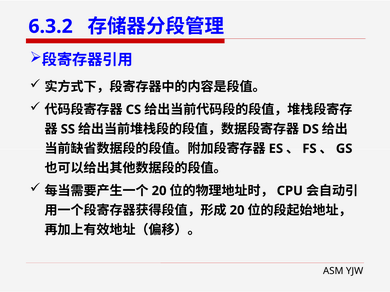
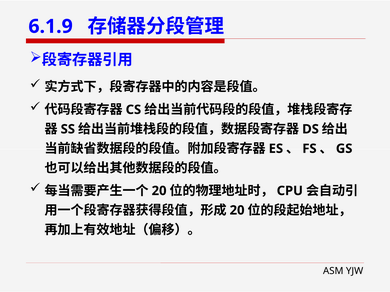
6.3.2: 6.3.2 -> 6.1.9
